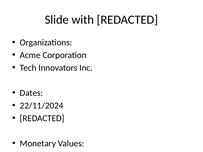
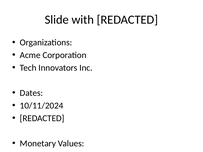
22/11/2024: 22/11/2024 -> 10/11/2024
